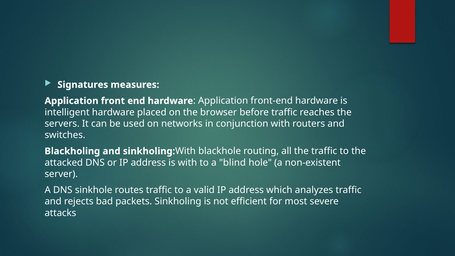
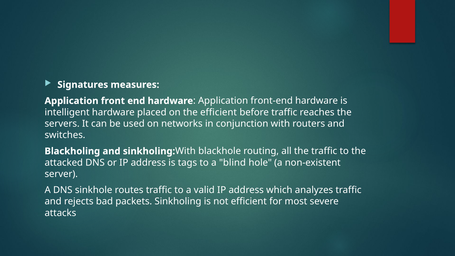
the browser: browser -> efficient
is with: with -> tags
